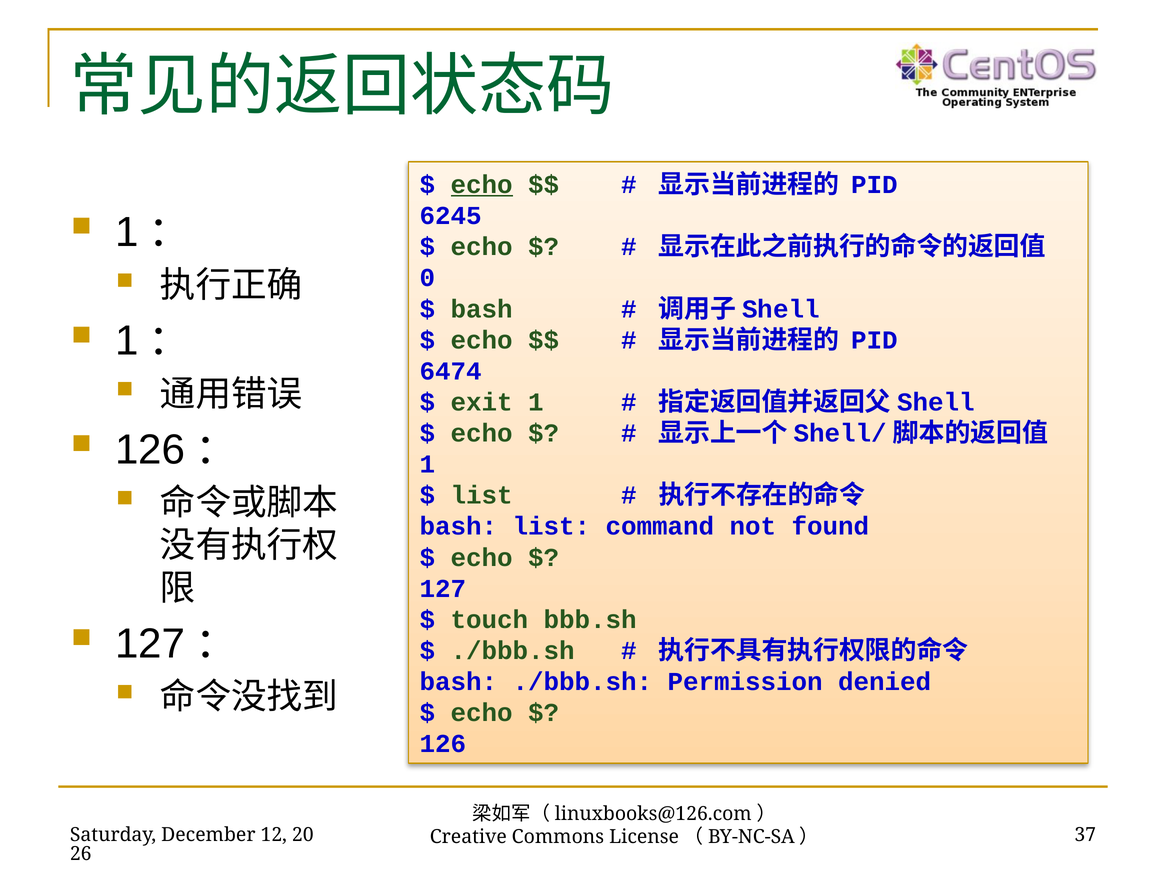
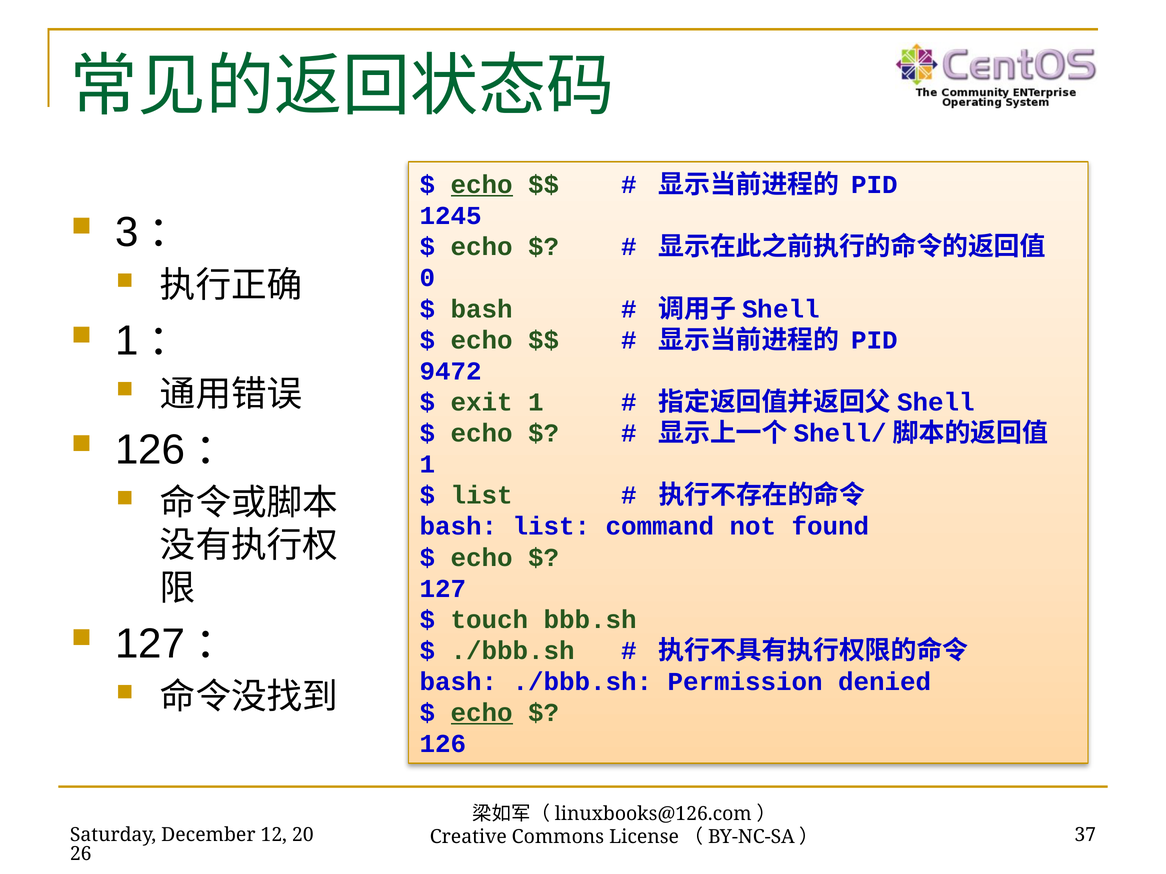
6245: 6245 -> 1245
1 at (127, 233): 1 -> 3
6474: 6474 -> 9472
echo at (482, 713) underline: none -> present
